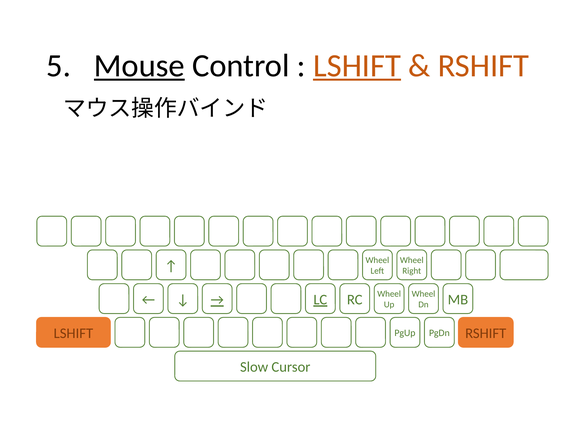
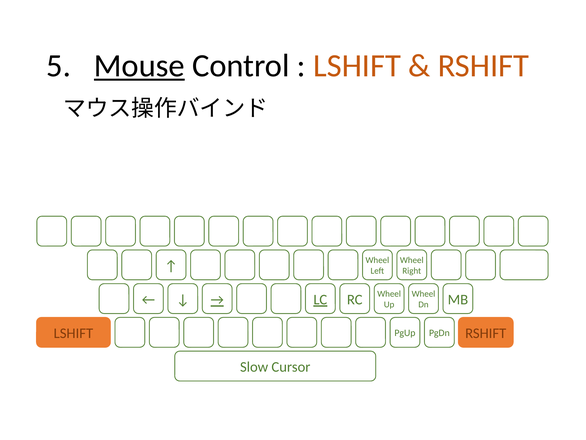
LSHIFT at (357, 66) underline: present -> none
